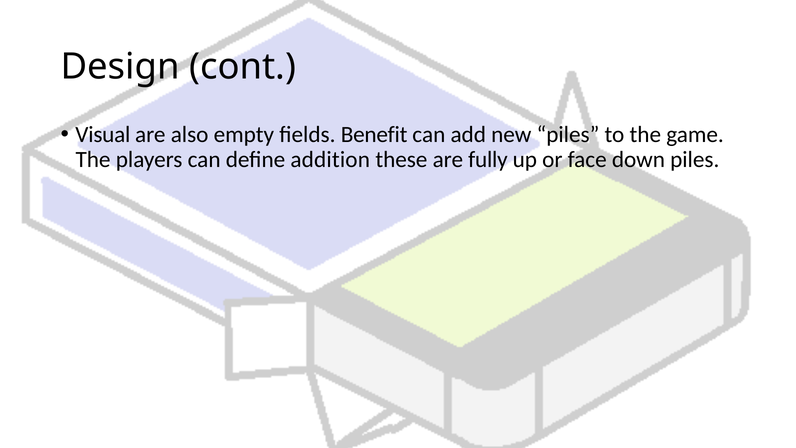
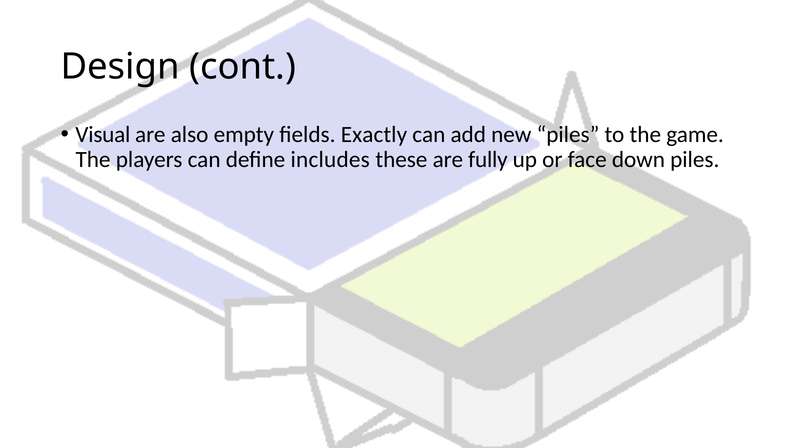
Benefit: Benefit -> Exactly
addition: addition -> includes
